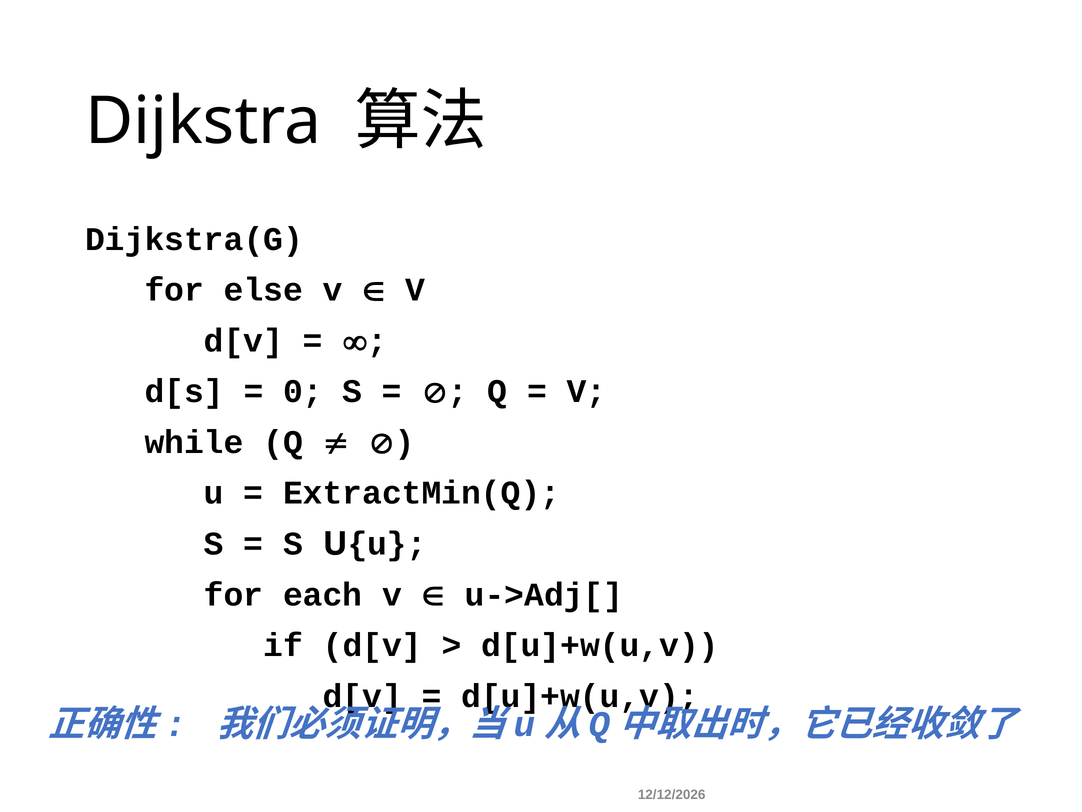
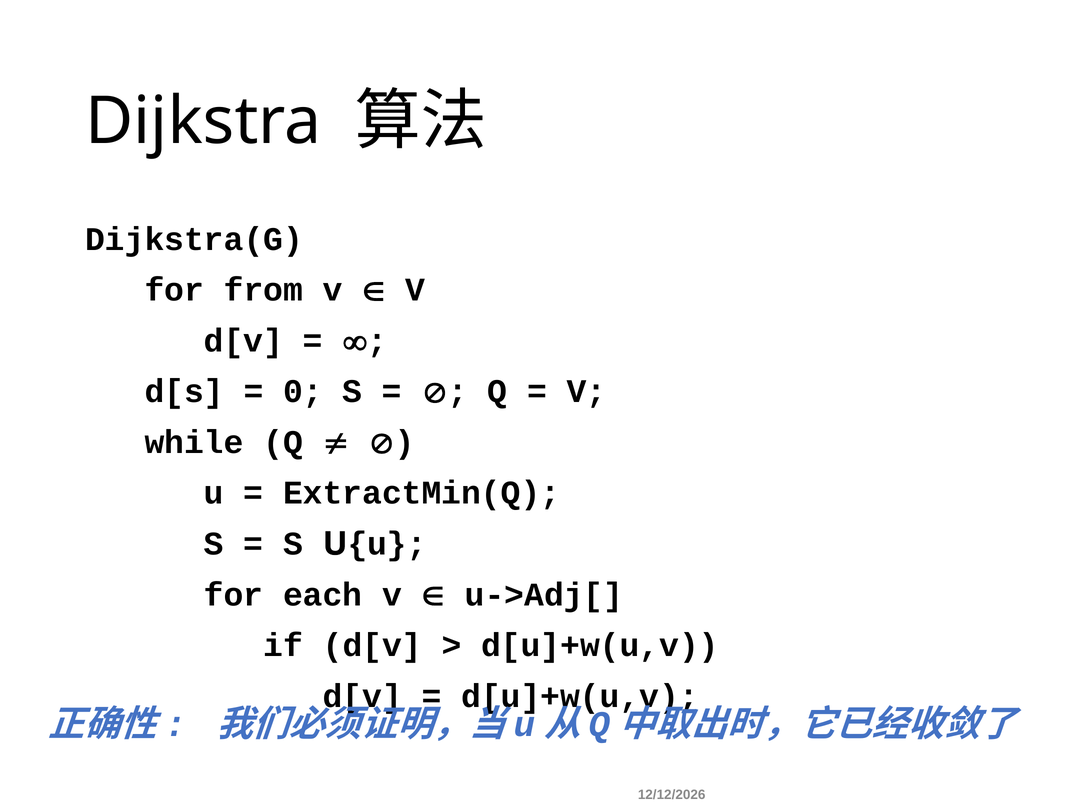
else: else -> from
